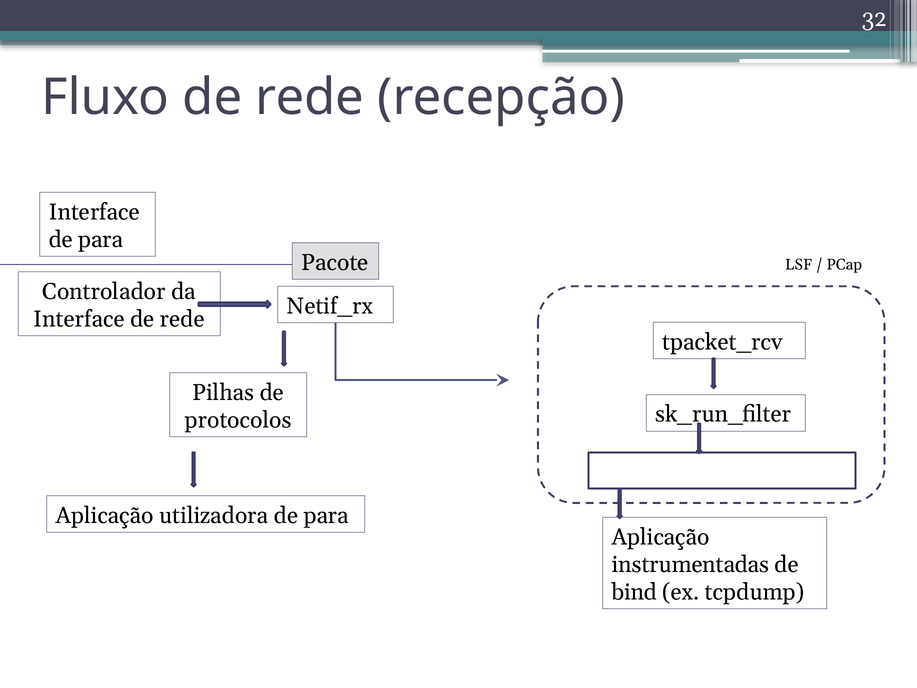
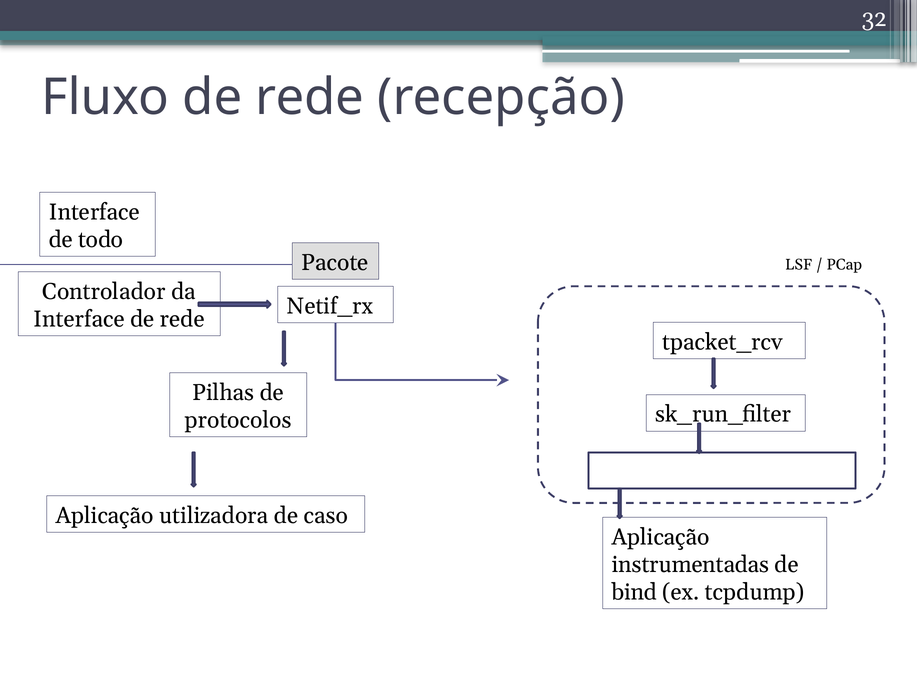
para at (101, 240): para -> todo
utilizadora de para: para -> caso
